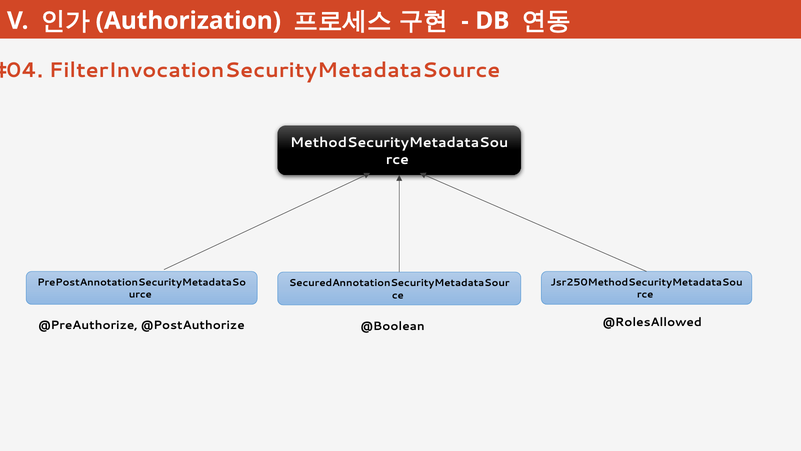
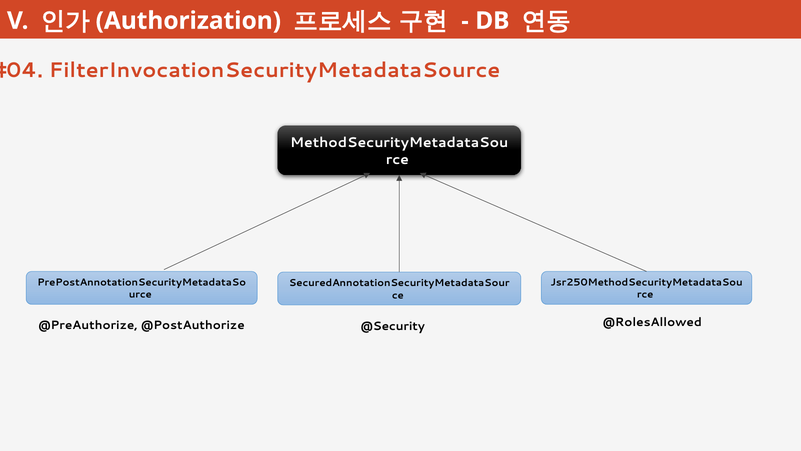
@Boolean: @Boolean -> @Security
